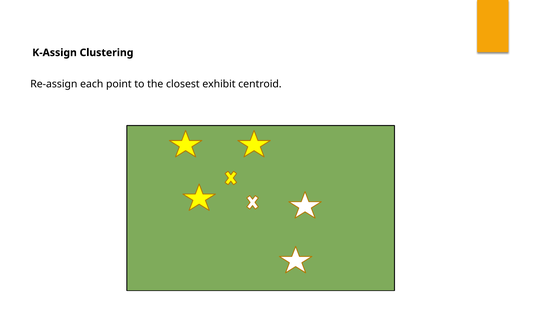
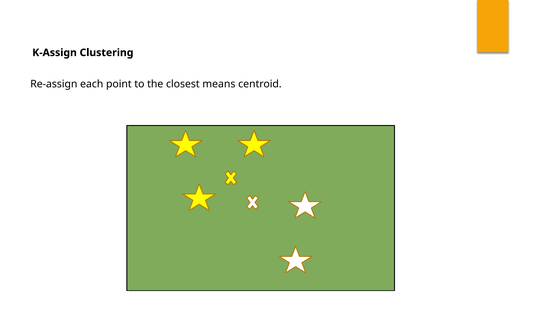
exhibit: exhibit -> means
